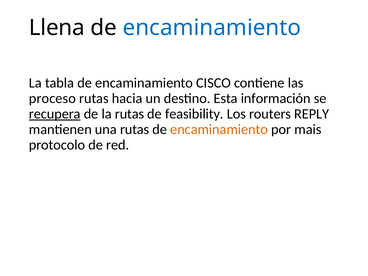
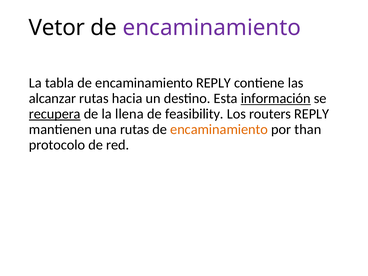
Llena: Llena -> Vetor
encaminamiento at (212, 28) colour: blue -> purple
encaminamiento CISCO: CISCO -> REPLY
proceso: proceso -> alcanzar
información underline: none -> present
la rutas: rutas -> llena
mais: mais -> than
